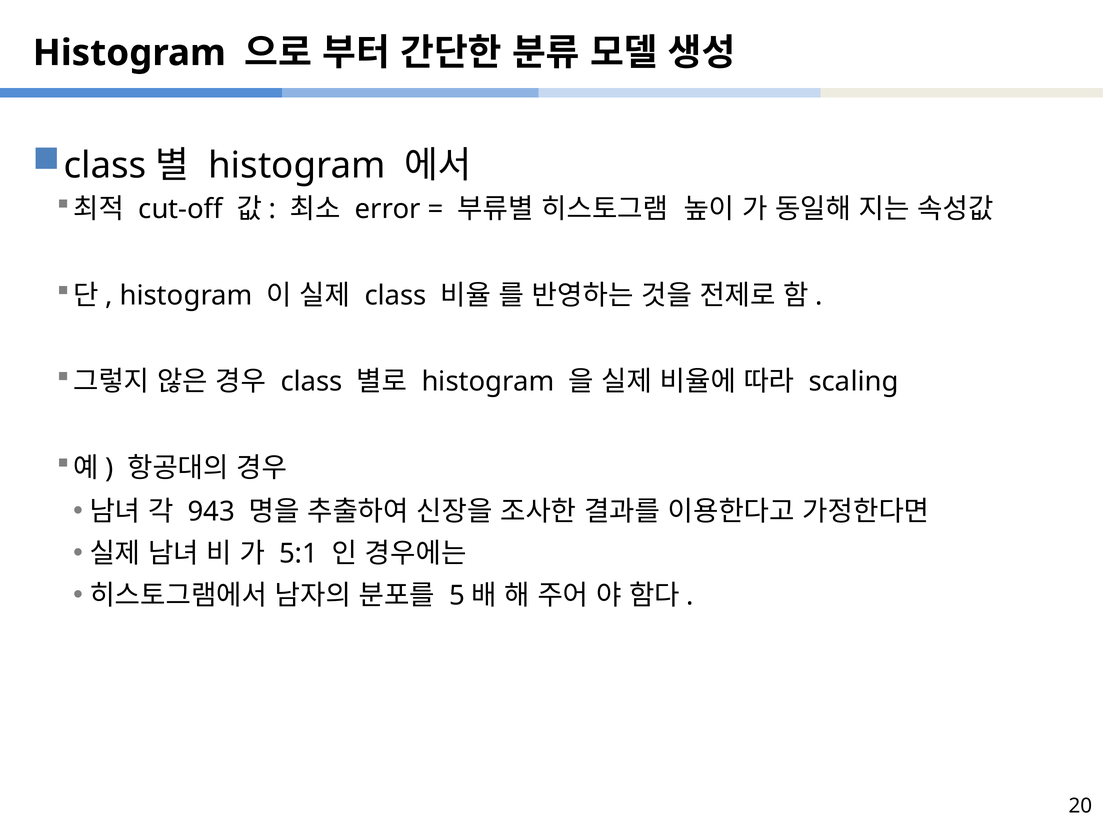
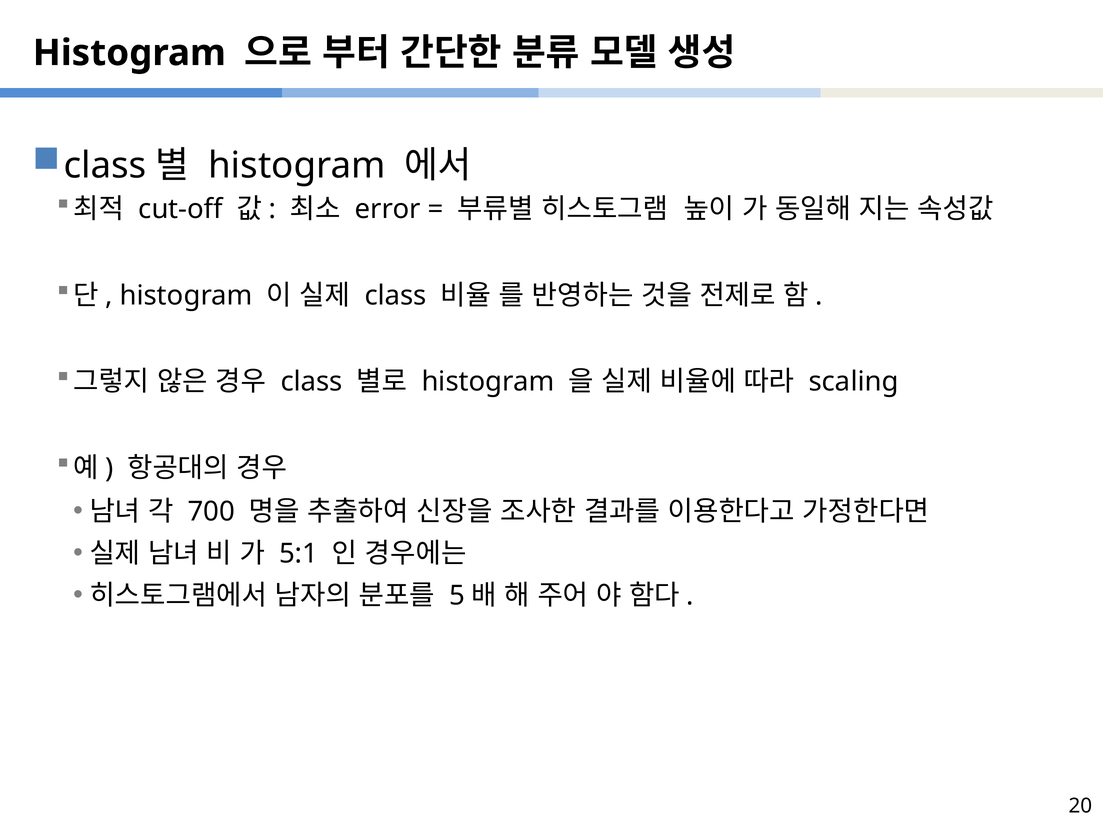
943: 943 -> 700
